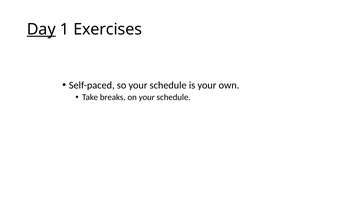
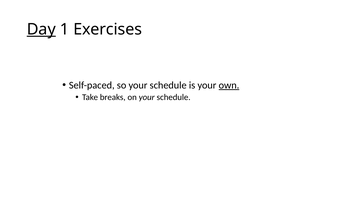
own underline: none -> present
